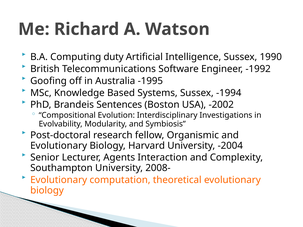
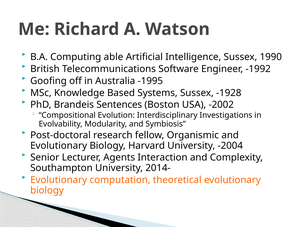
duty: duty -> able
-1994: -1994 -> -1928
2008-: 2008- -> 2014-
